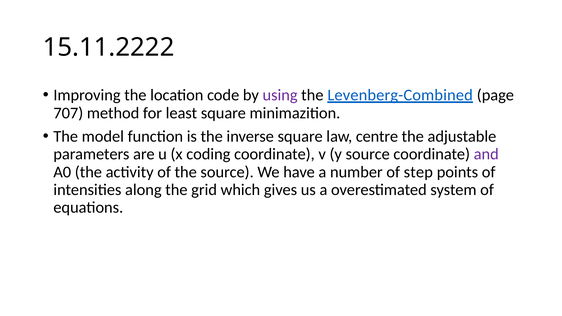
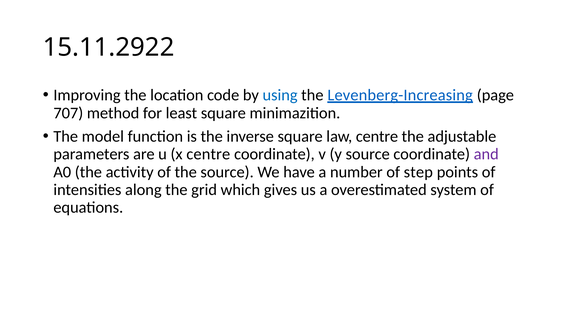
15.11.2222: 15.11.2222 -> 15.11.2922
using colour: purple -> blue
Levenberg-Combined: Levenberg-Combined -> Levenberg-Increasing
x coding: coding -> centre
